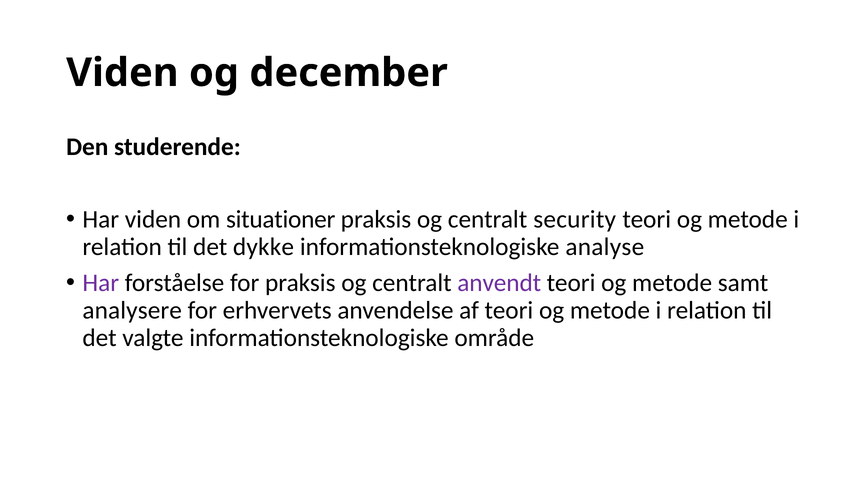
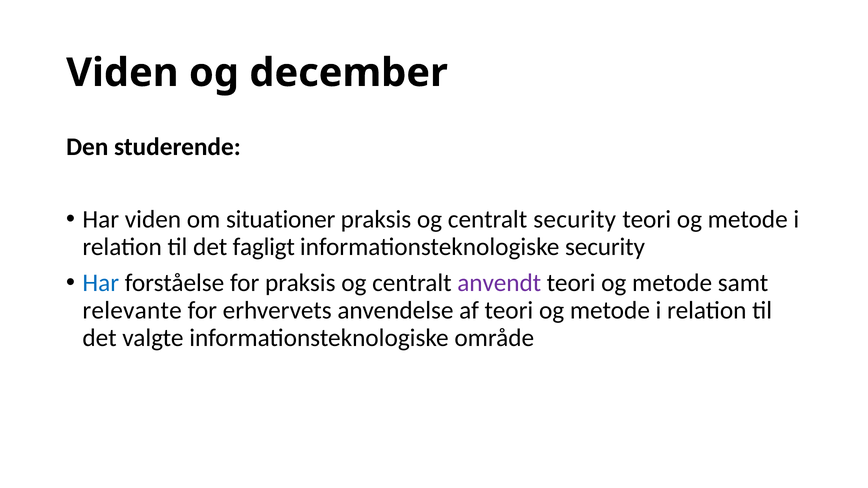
dykke: dykke -> fagligt
informationsteknologiske analyse: analyse -> security
Har at (101, 283) colour: purple -> blue
analysere: analysere -> relevante
